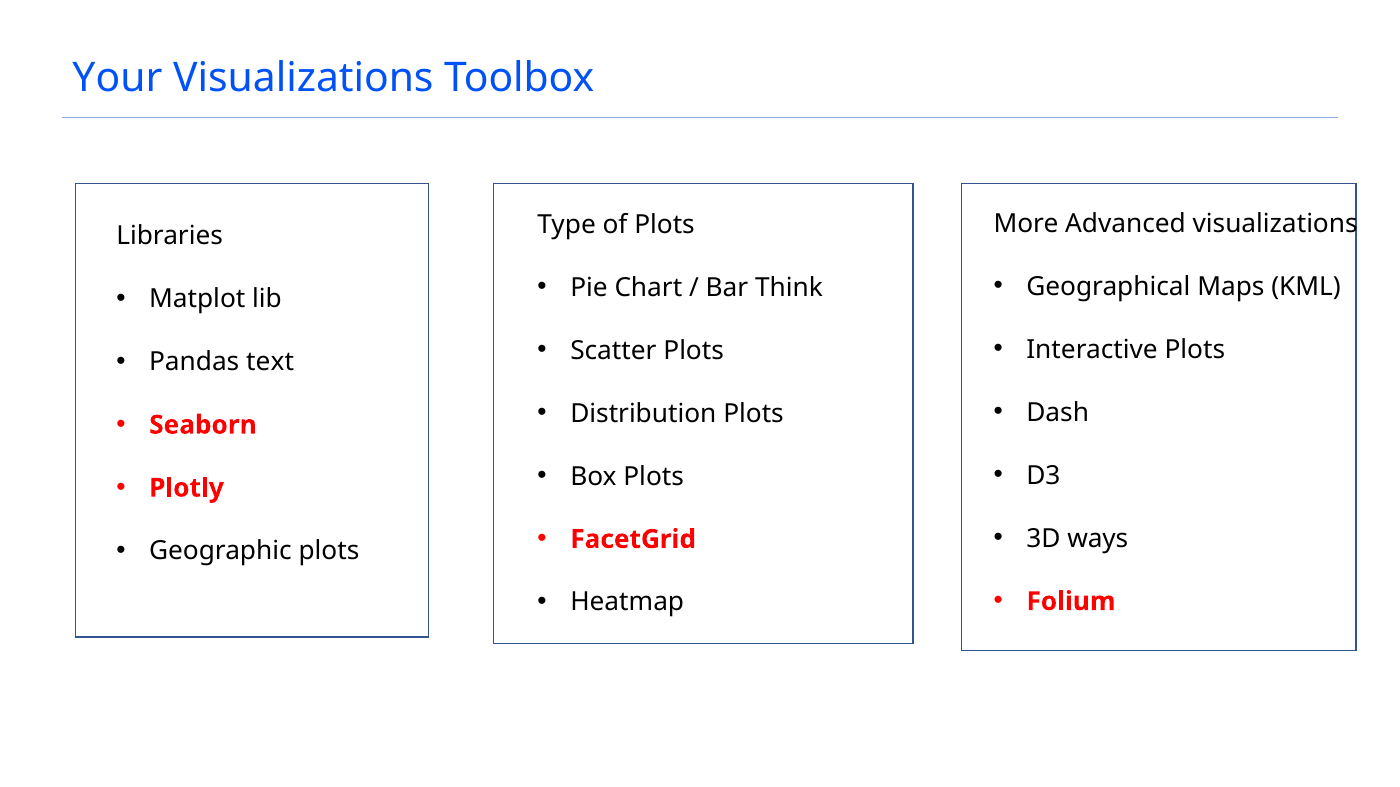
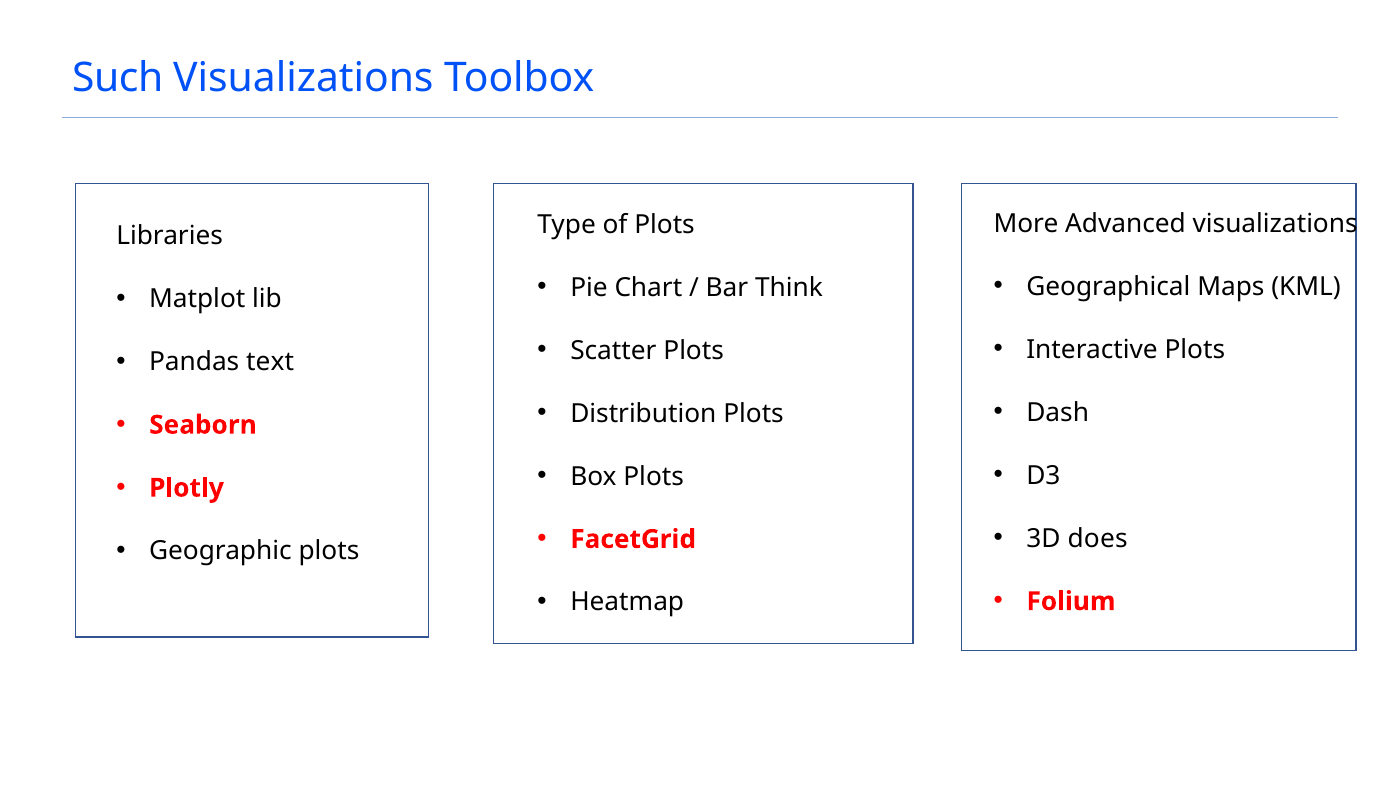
Your: Your -> Such
ways: ways -> does
